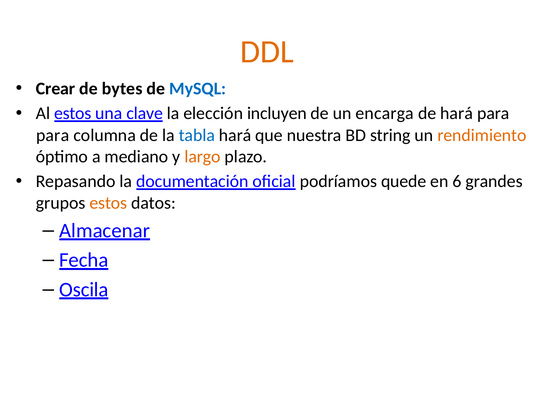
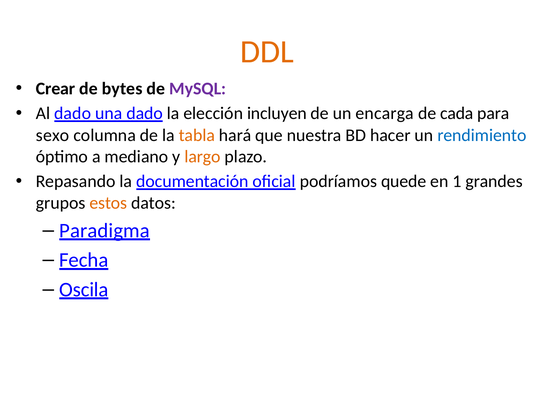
MySQL colour: blue -> purple
Al estos: estos -> dado
una clave: clave -> dado
de hará: hará -> cada
para at (53, 135): para -> sexo
tabla colour: blue -> orange
string: string -> hacer
rendimiento colour: orange -> blue
6: 6 -> 1
Almacenar: Almacenar -> Paradigma
